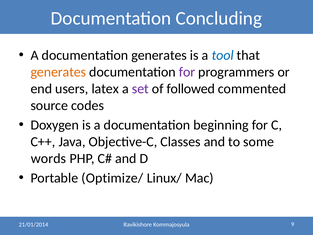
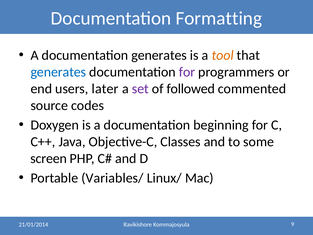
Concluding: Concluding -> Formatting
tool colour: blue -> orange
generates at (58, 72) colour: orange -> blue
latex: latex -> later
words: words -> screen
Optimize/: Optimize/ -> Variables/
